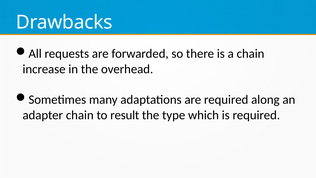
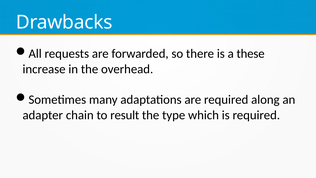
a chain: chain -> these
